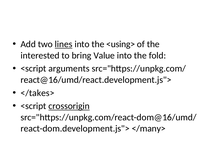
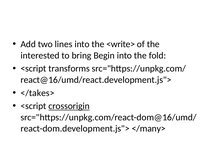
lines underline: present -> none
<using>: <using> -> <write>
Value: Value -> Begin
arguments: arguments -> transforms
